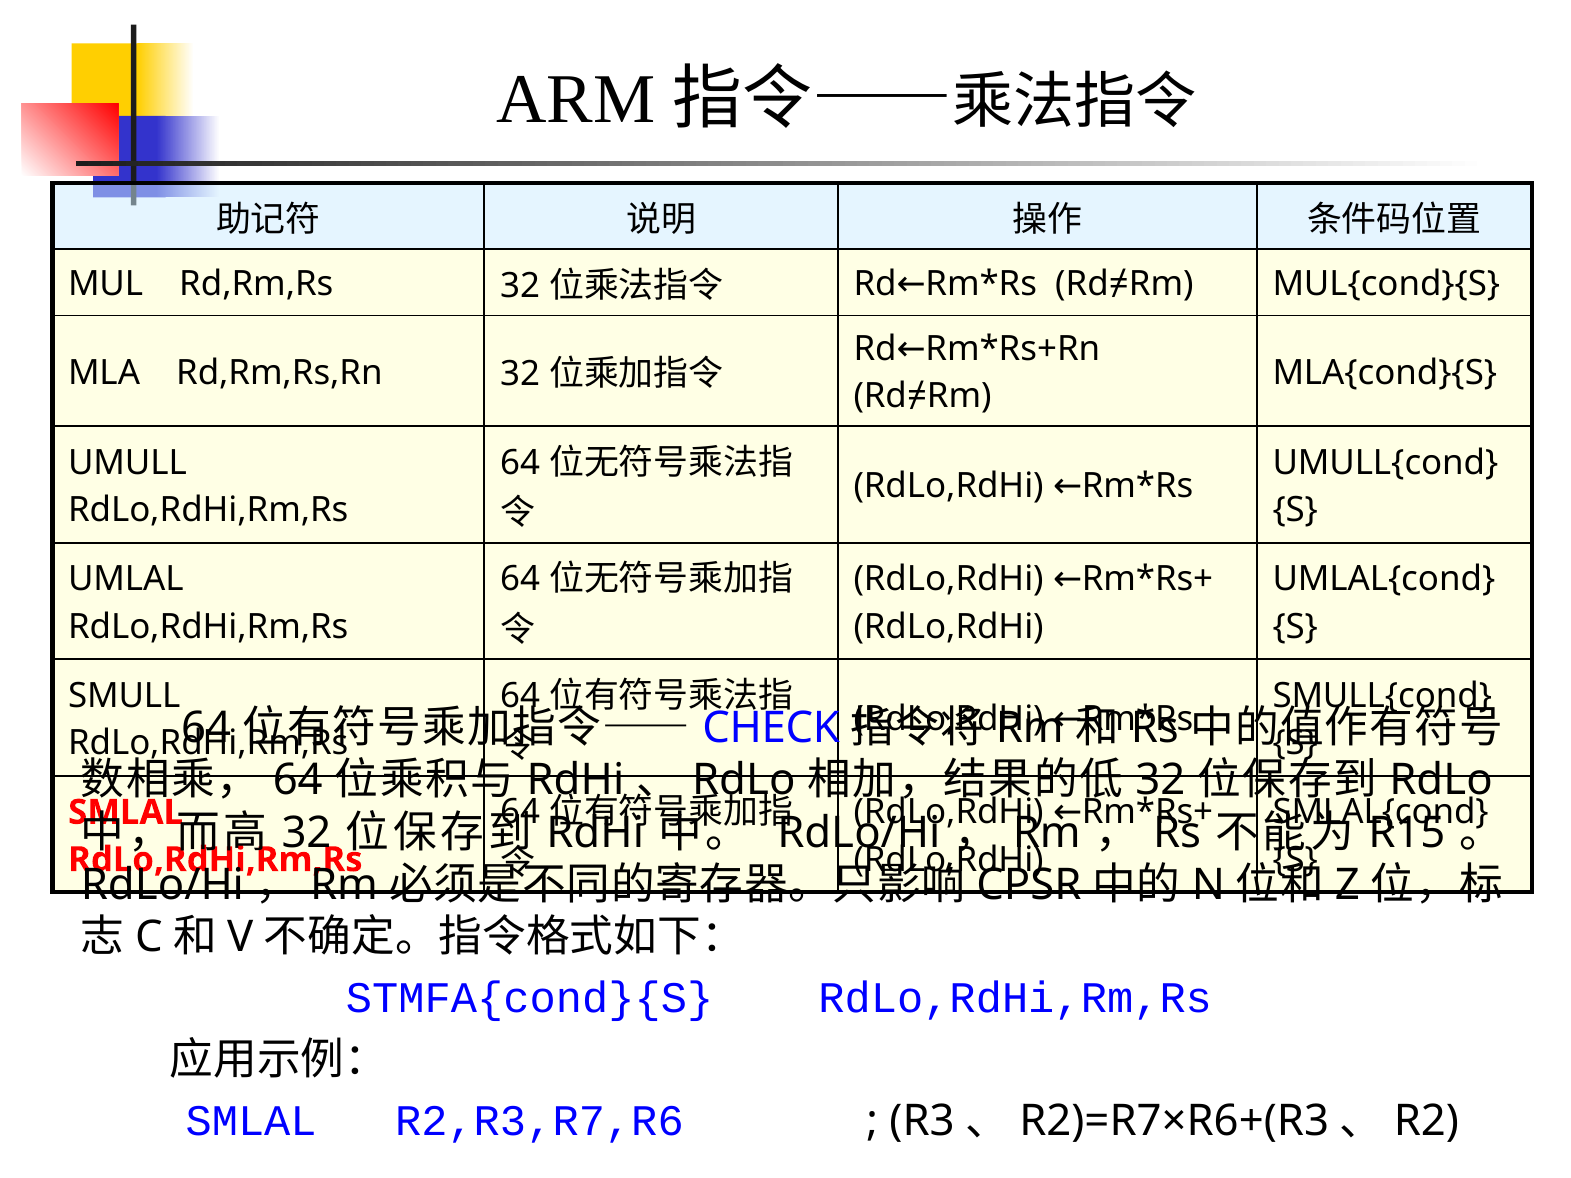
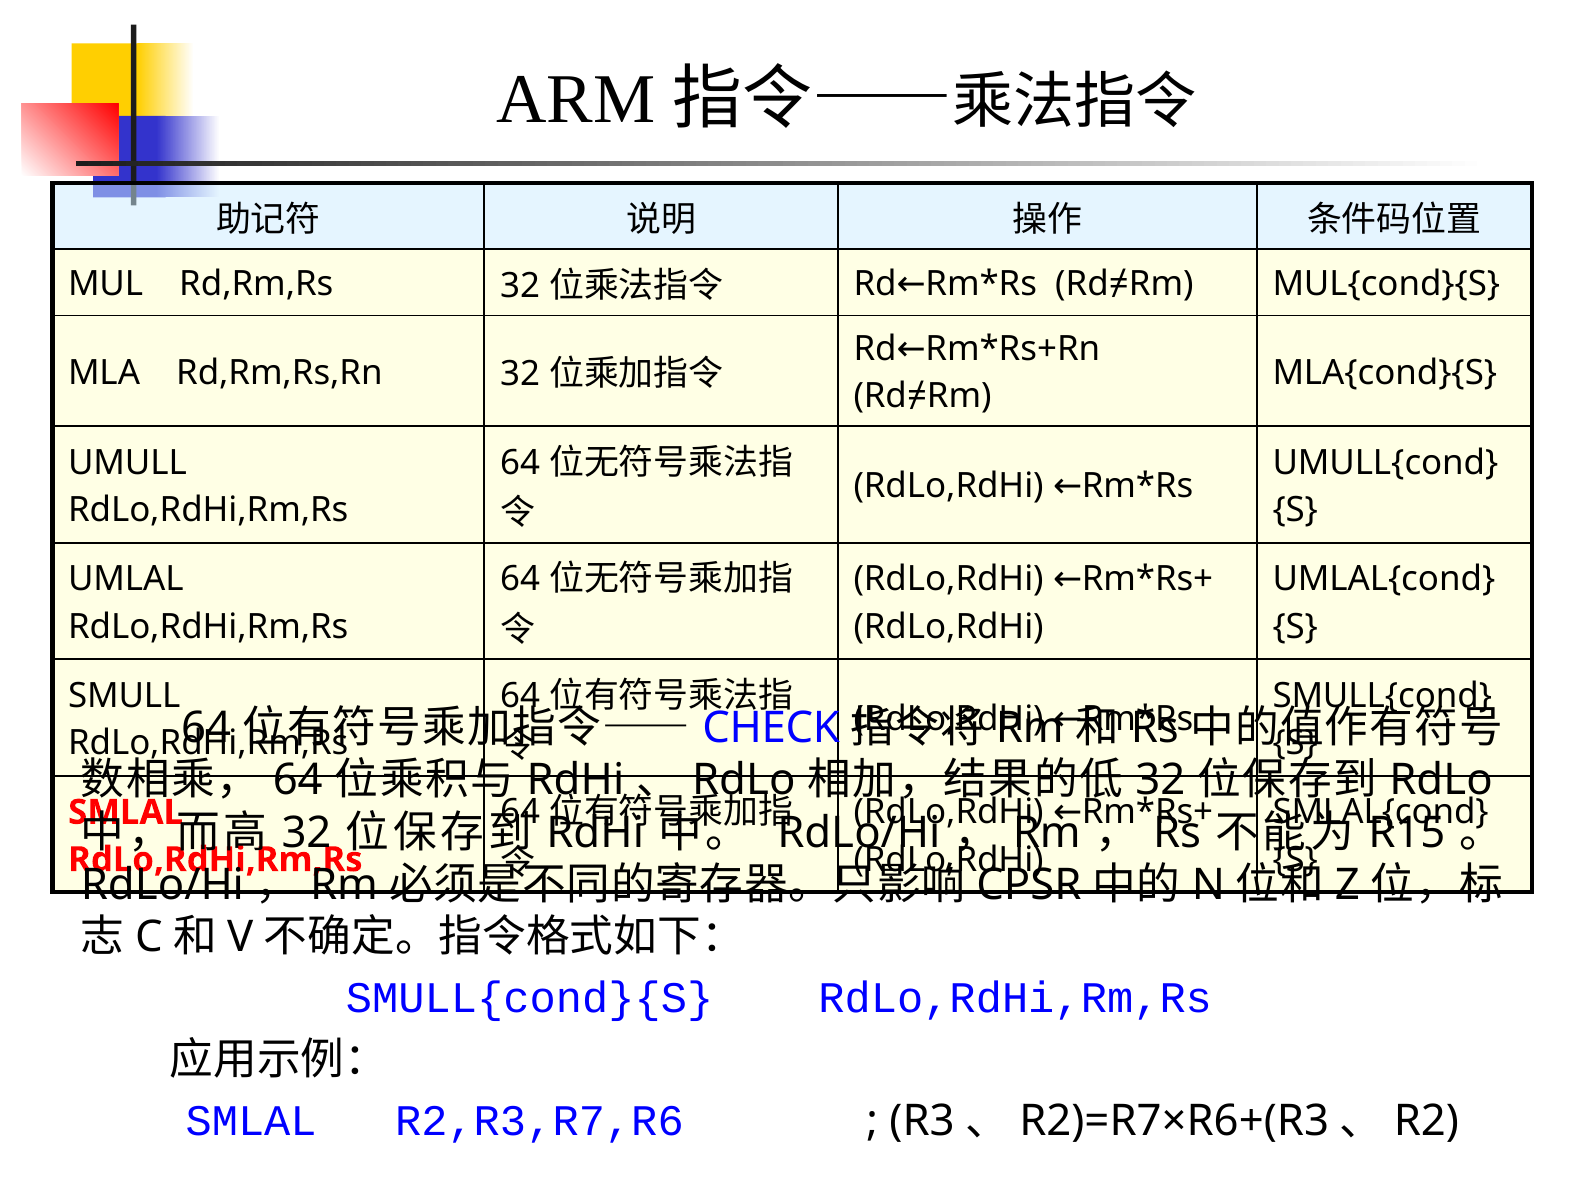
STMFA{cond}{S: STMFA{cond}{S -> SMULL{cond}{S
